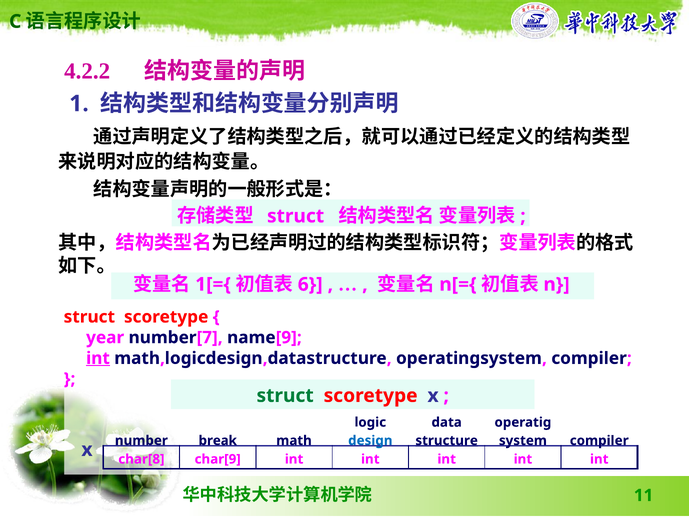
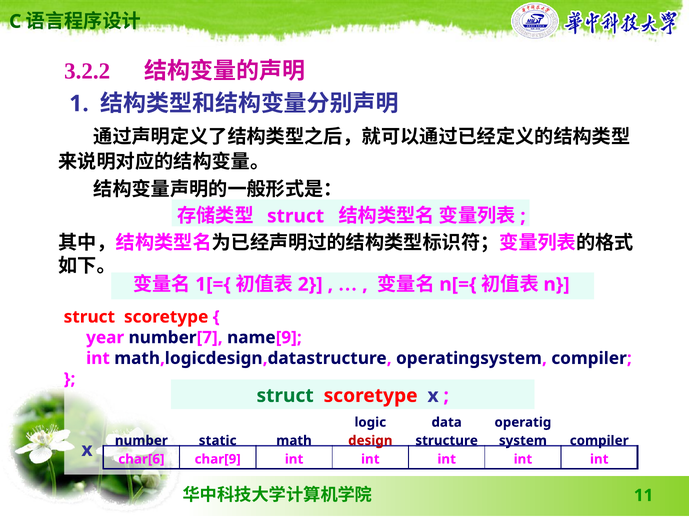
4.2.2: 4.2.2 -> 3.2.2
6: 6 -> 2
int at (98, 358) underline: present -> none
break: break -> static
design colour: blue -> red
char[8: char[8 -> char[6
